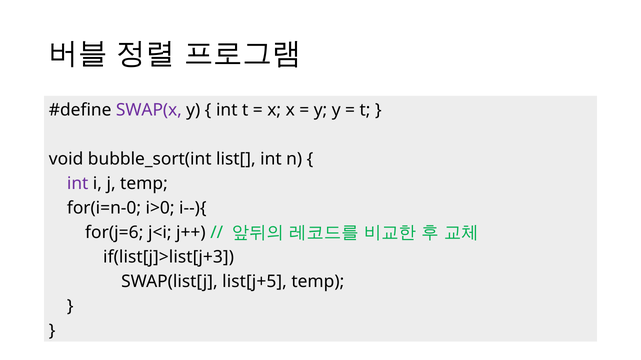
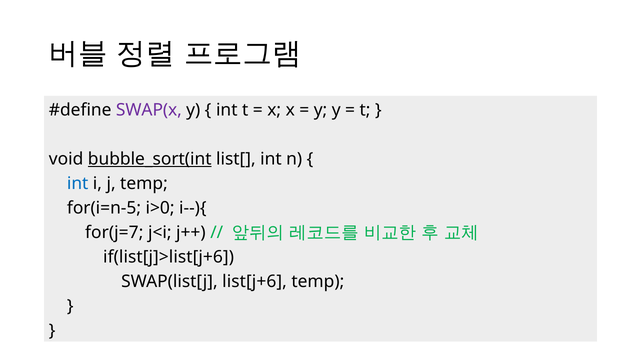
bubble_sort(int underline: none -> present
int at (78, 184) colour: purple -> blue
for(i=n-0: for(i=n-0 -> for(i=n-5
for(j=6: for(j=6 -> for(j=7
if(list[j]>list[j+3: if(list[j]>list[j+3 -> if(list[j]>list[j+6
list[j+5: list[j+5 -> list[j+6
